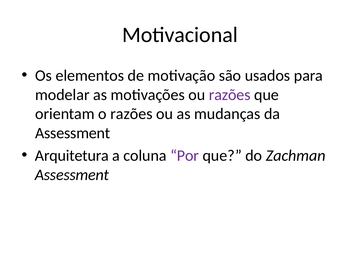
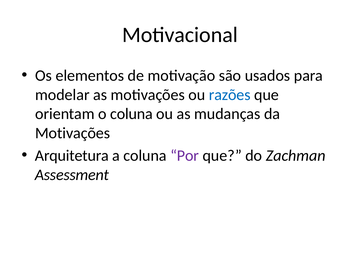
razões at (230, 95) colour: purple -> blue
o razões: razões -> coluna
Assessment at (73, 133): Assessment -> Motivações
